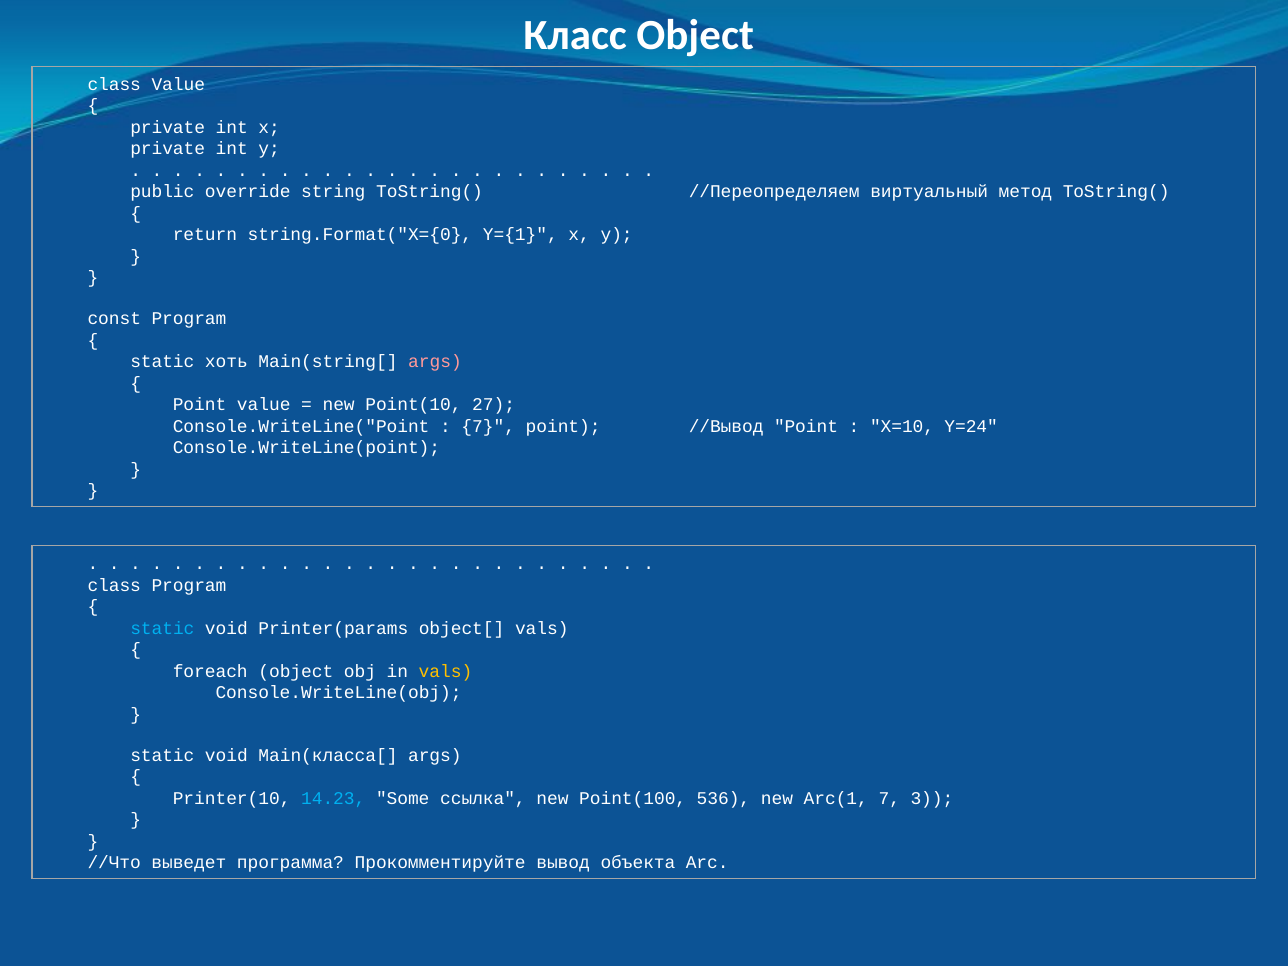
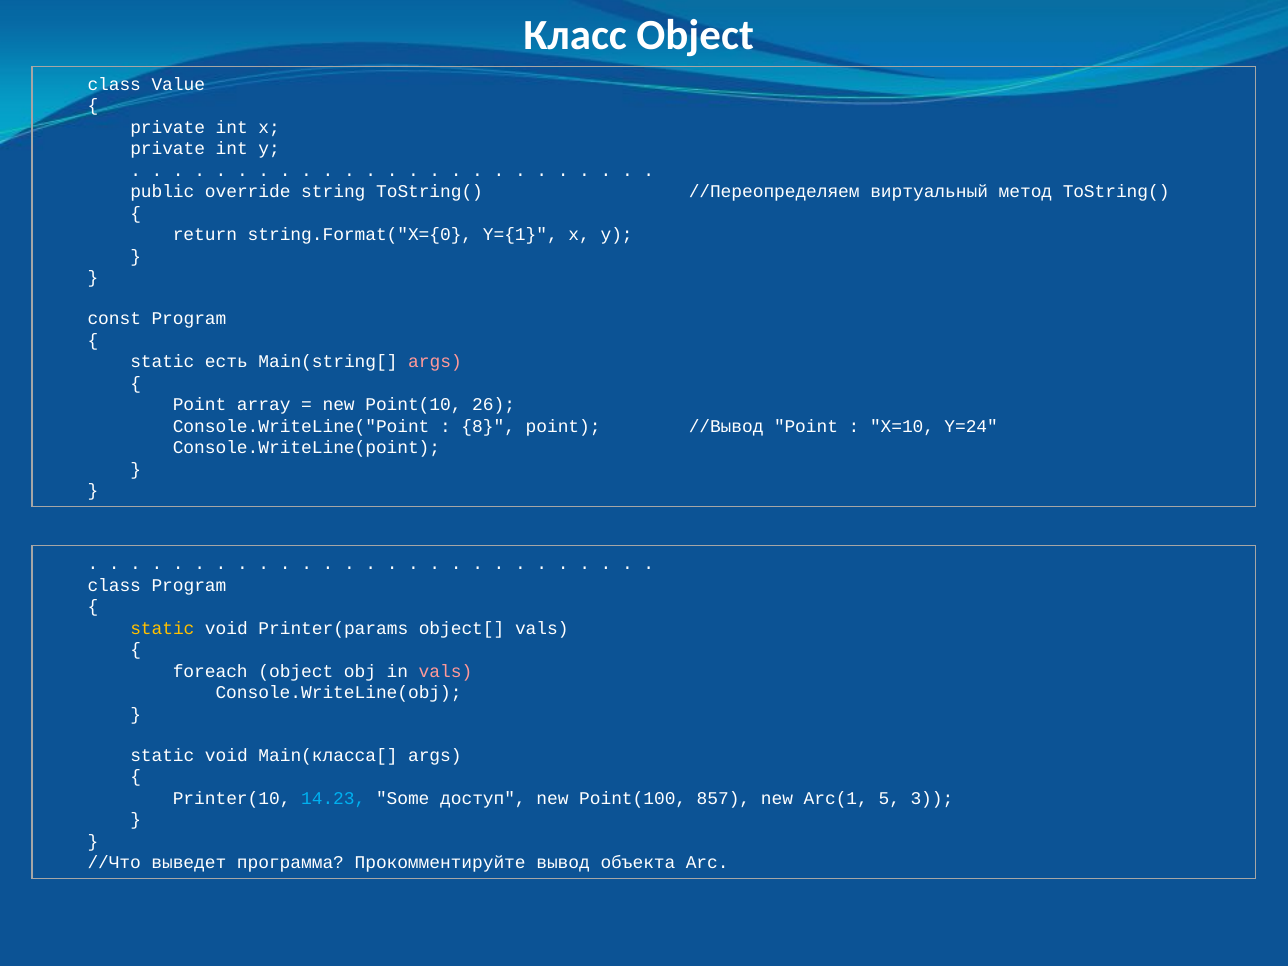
хоть: хоть -> есть
Point value: value -> array
27: 27 -> 26
7 at (488, 426): 7 -> 8
static at (162, 628) colour: light blue -> yellow
vals at (446, 671) colour: yellow -> pink
ссылка: ссылка -> доступ
536: 536 -> 857
Arc(1 7: 7 -> 5
